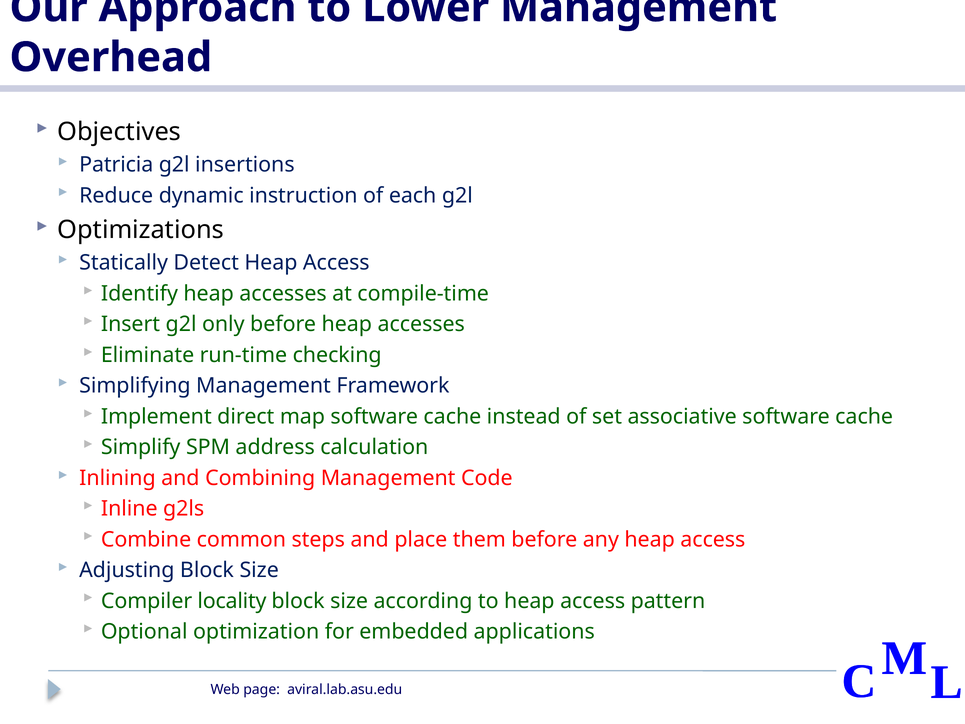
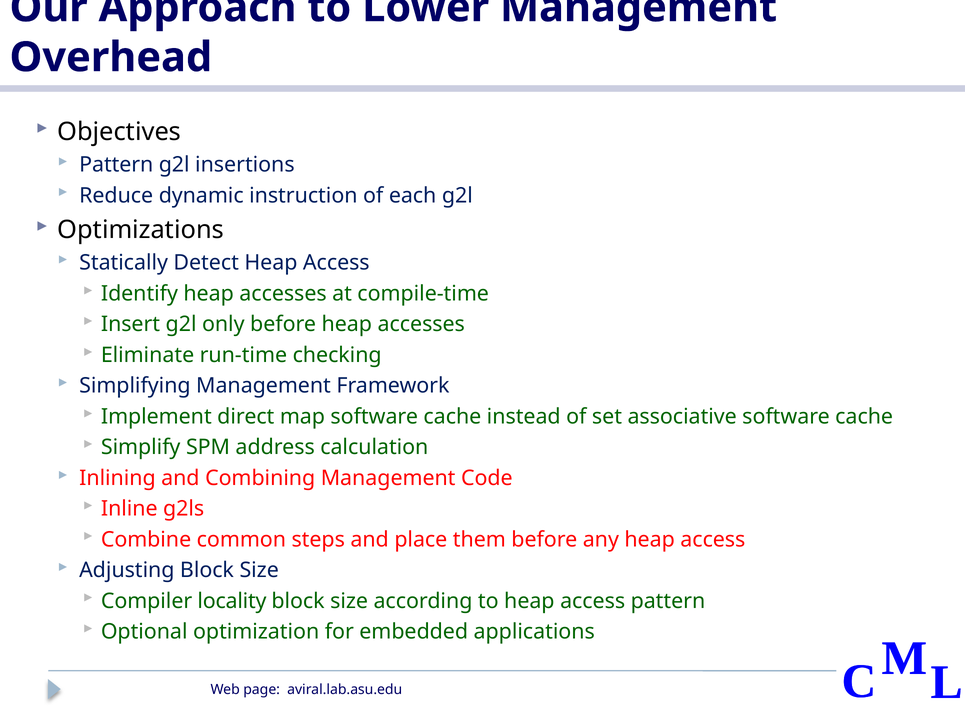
Patricia at (116, 165): Patricia -> Pattern
